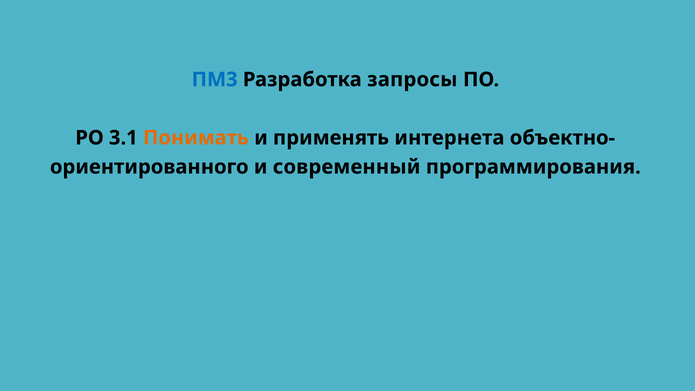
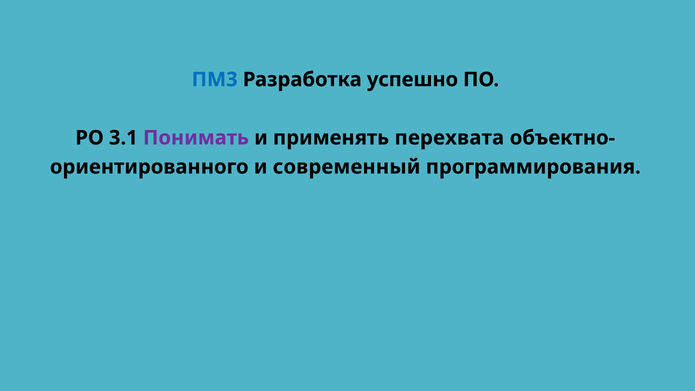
запросы: запросы -> успешно
Понимать colour: orange -> purple
интернета: интернета -> перехвата
